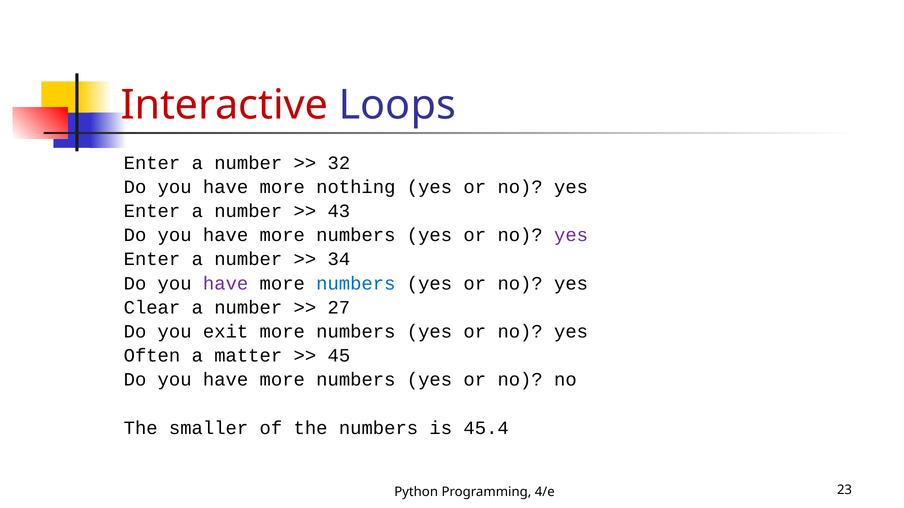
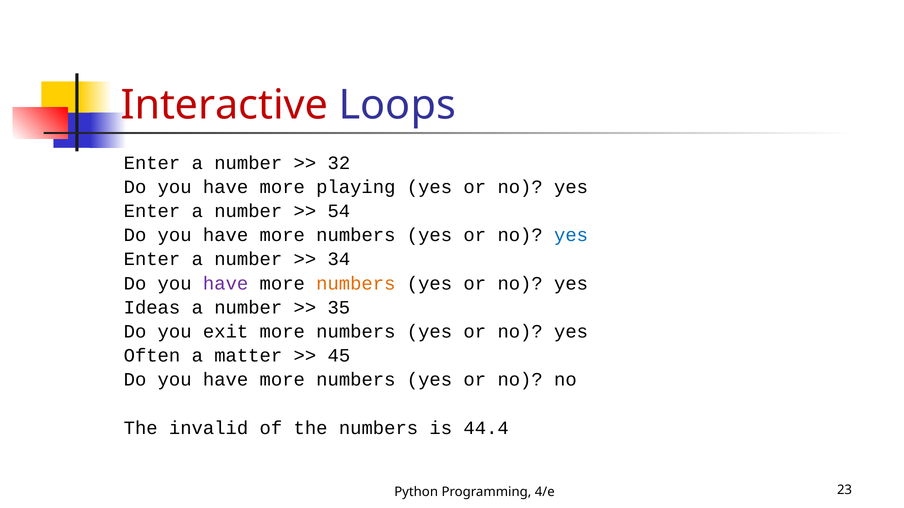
nothing: nothing -> playing
43: 43 -> 54
yes at (571, 235) colour: purple -> blue
numbers at (356, 284) colour: blue -> orange
Clear: Clear -> Ideas
27: 27 -> 35
smaller: smaller -> invalid
45.4: 45.4 -> 44.4
